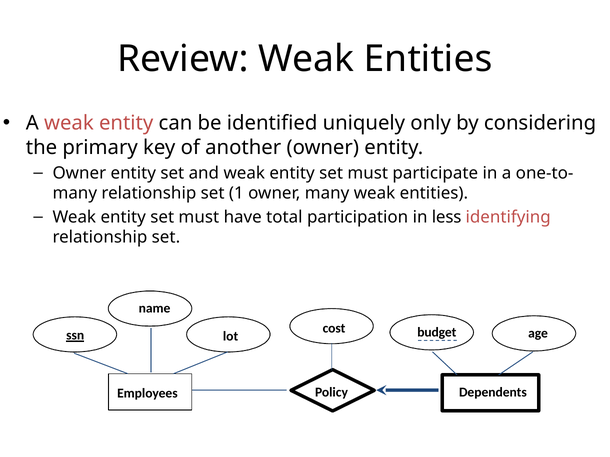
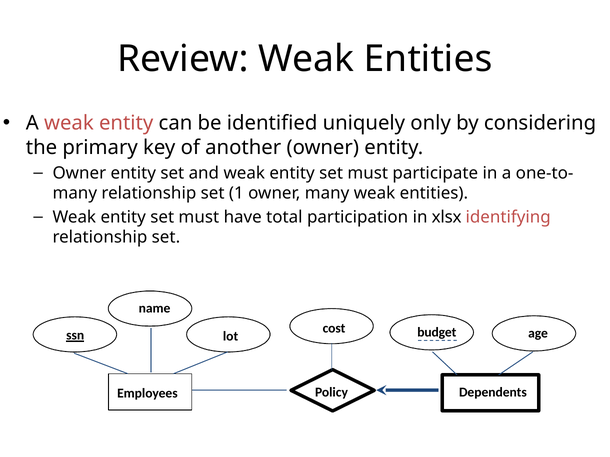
less: less -> xlsx
